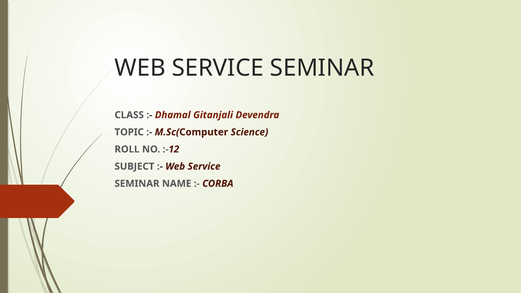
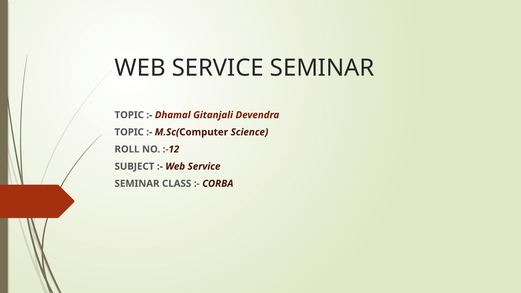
CLASS at (129, 115): CLASS -> TOPIC
NAME: NAME -> CLASS
